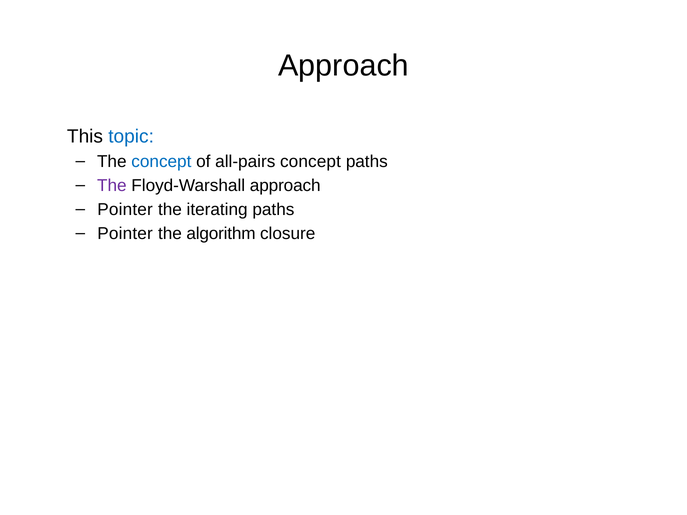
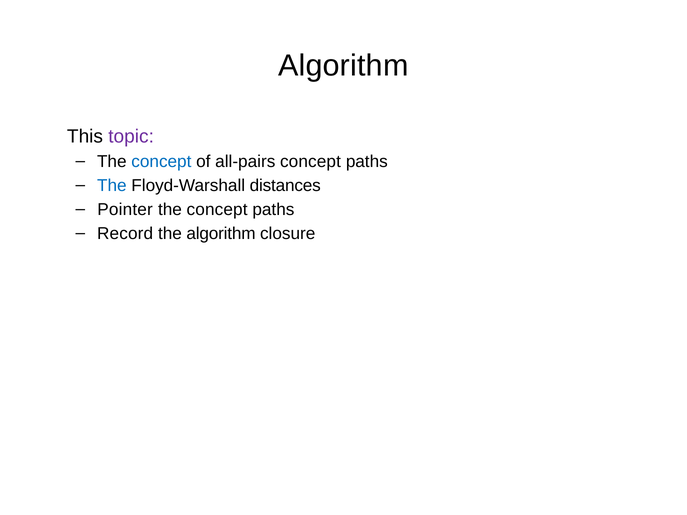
Approach at (343, 66): Approach -> Algorithm
topic colour: blue -> purple
The at (112, 186) colour: purple -> blue
Floyd-Warshall approach: approach -> distances
iterating at (217, 210): iterating -> concept
Pointer at (125, 234): Pointer -> Record
